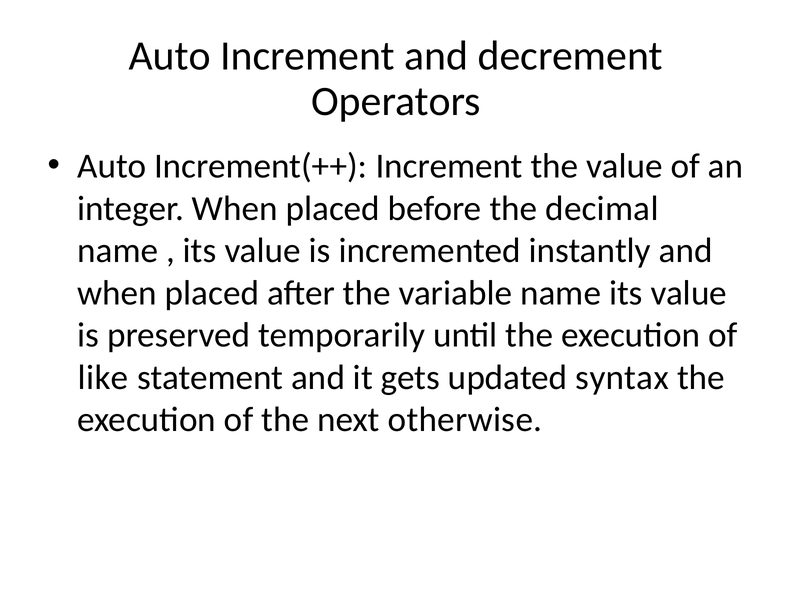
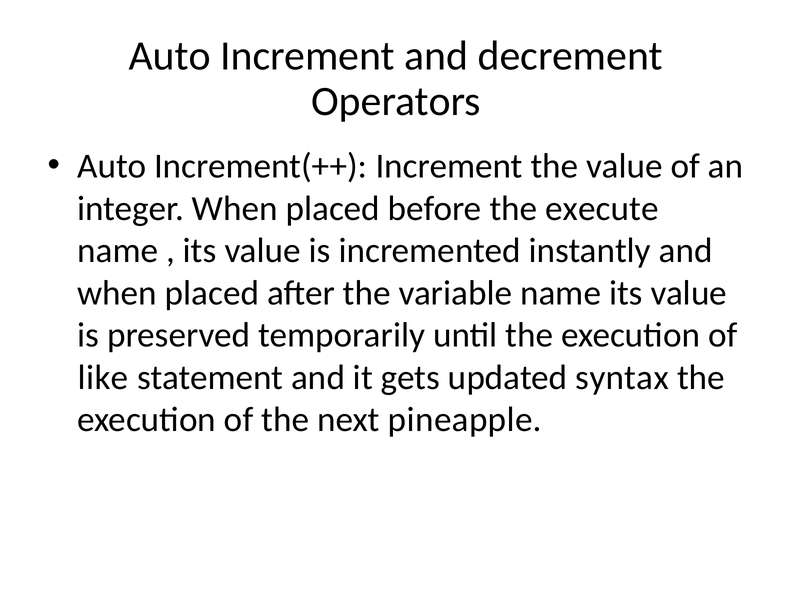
decimal: decimal -> execute
otherwise: otherwise -> pineapple
